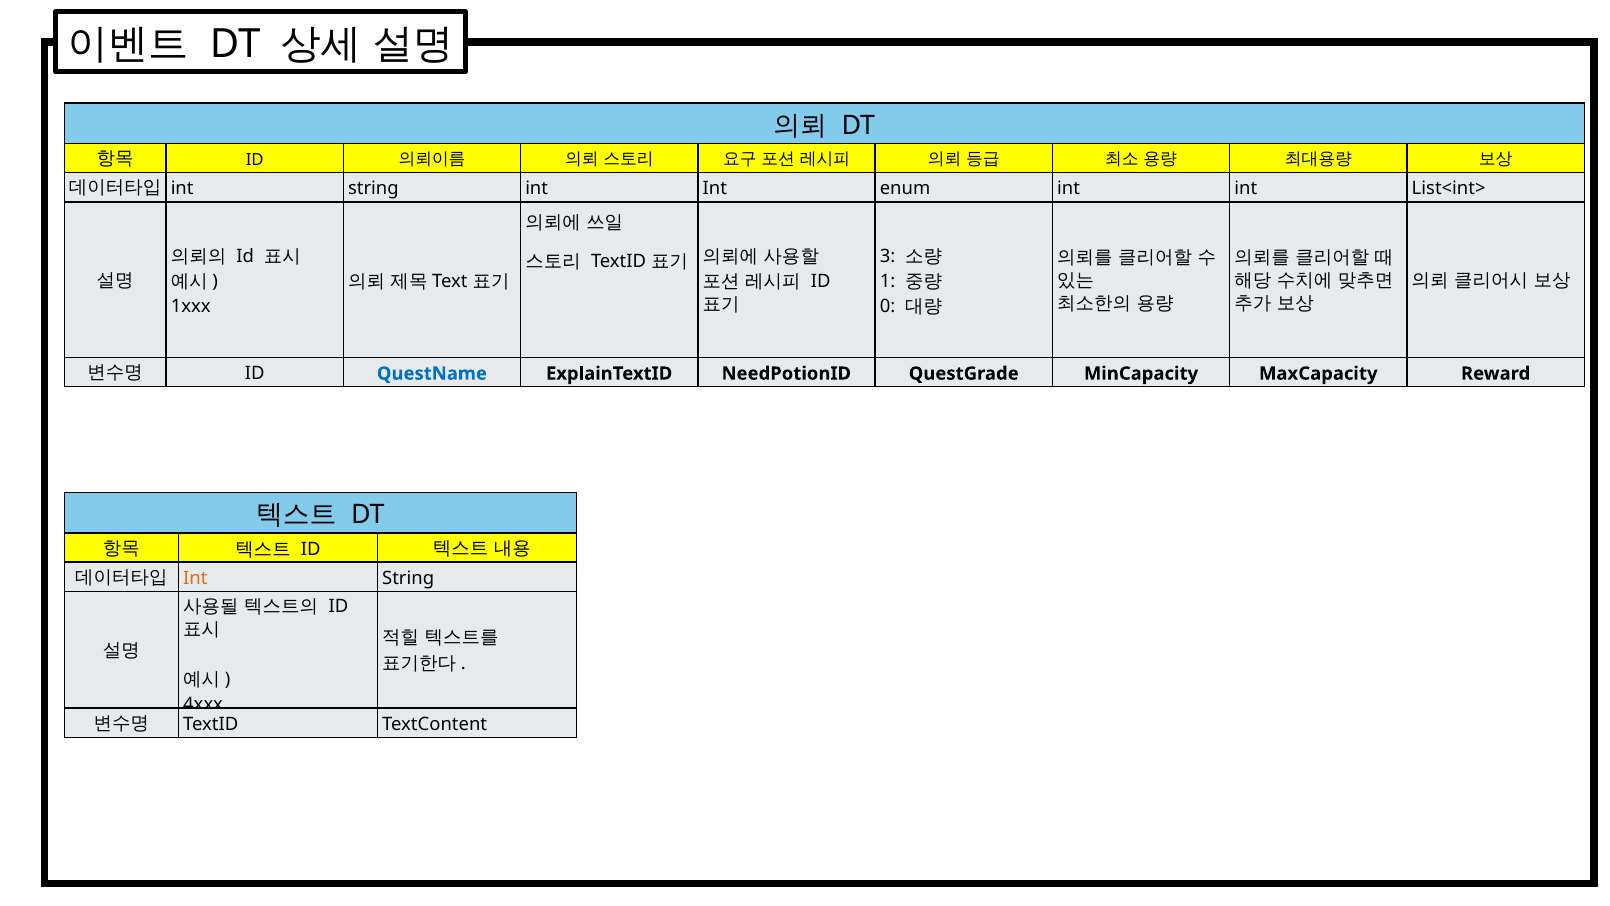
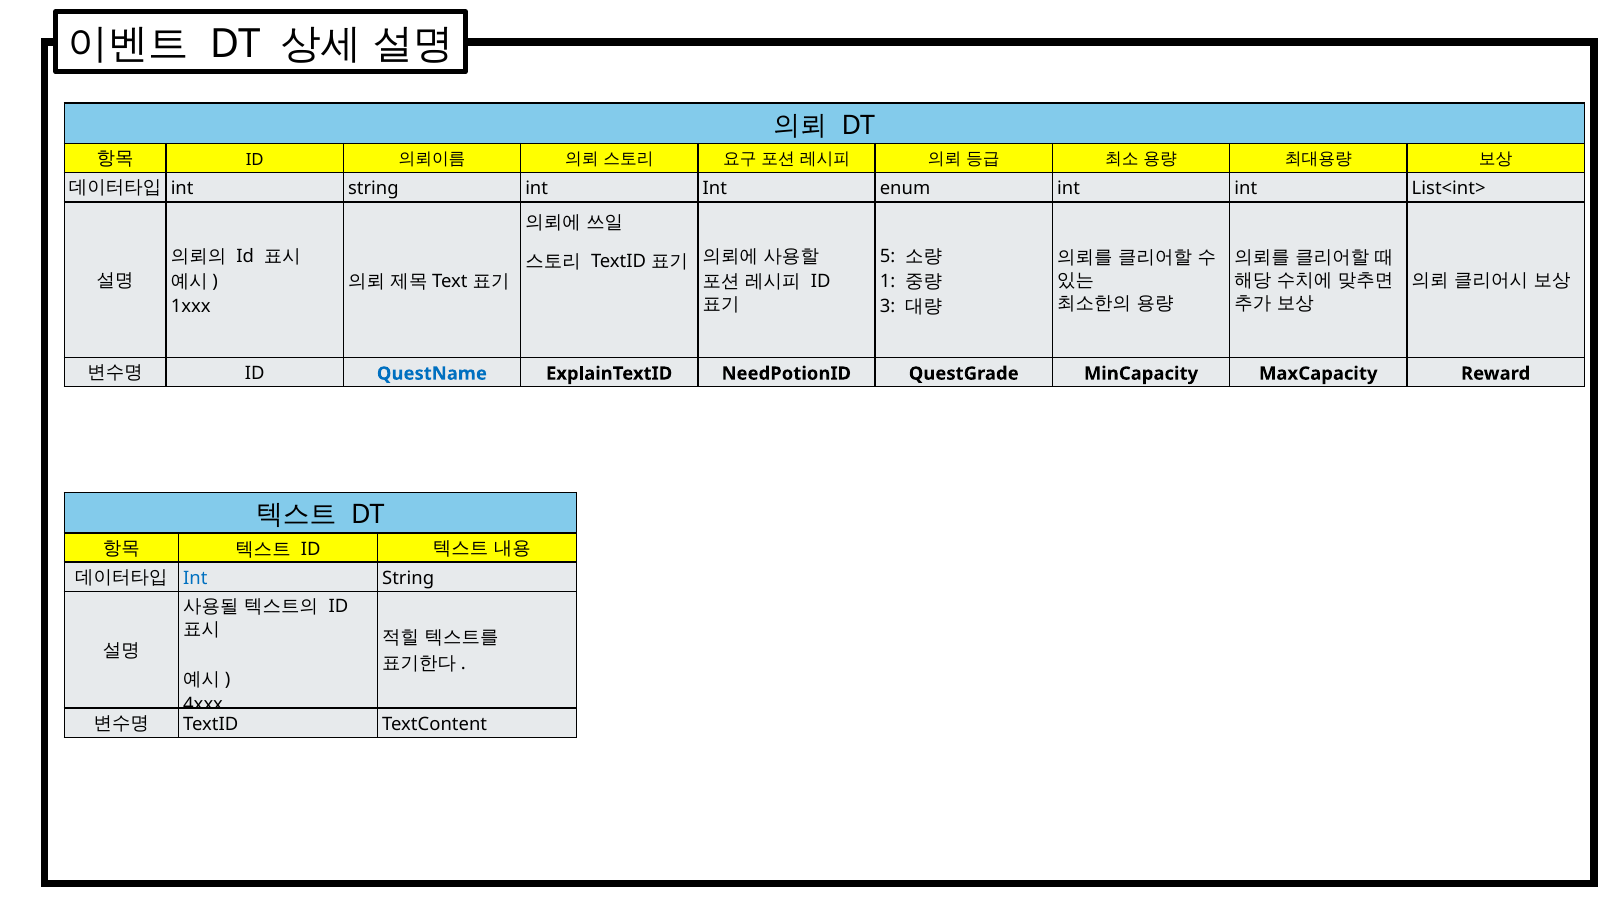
3: 3 -> 5
0: 0 -> 3
Int at (195, 578) colour: orange -> blue
